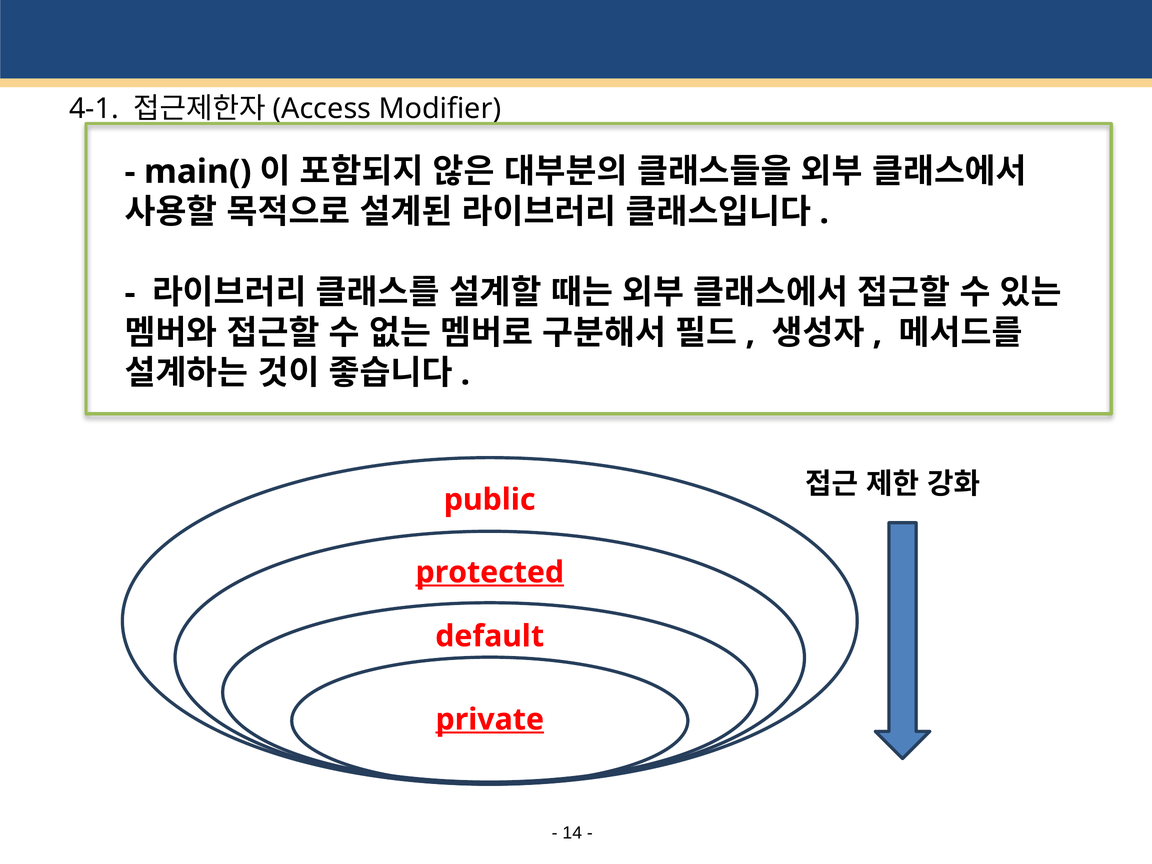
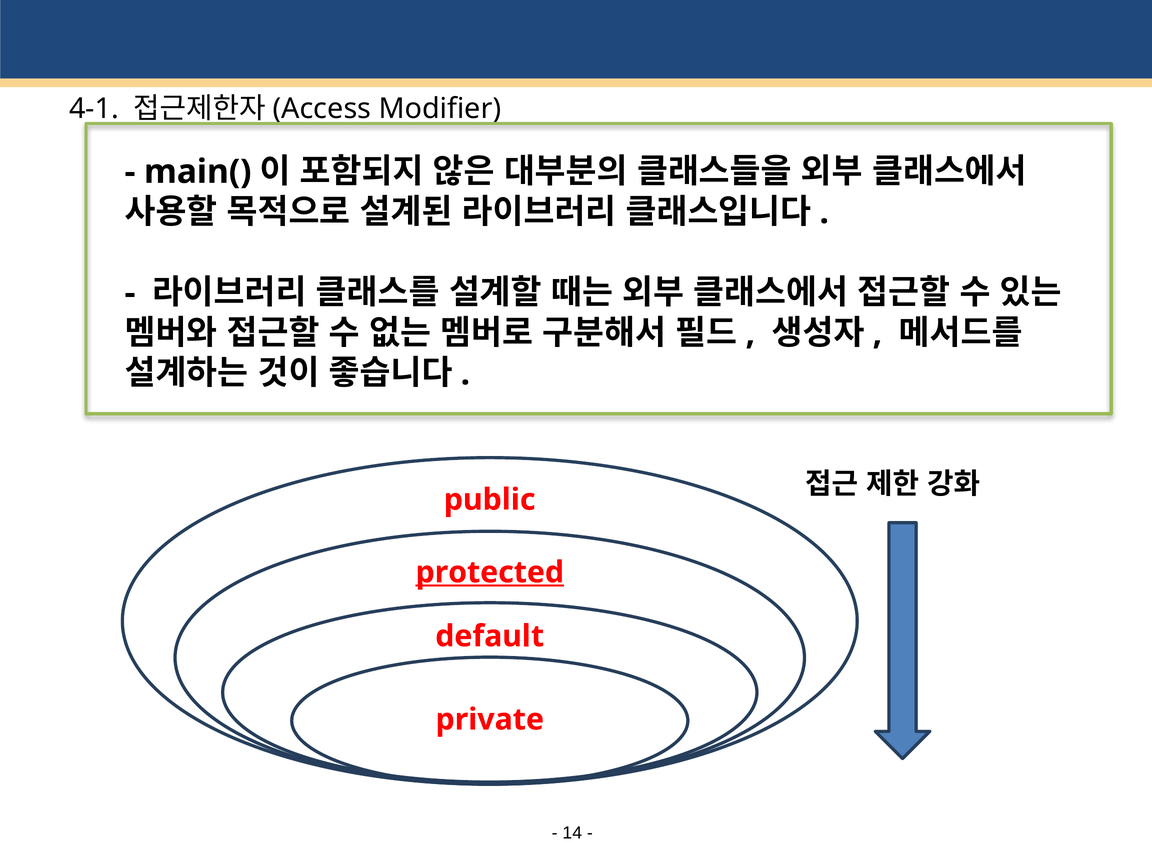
private underline: present -> none
